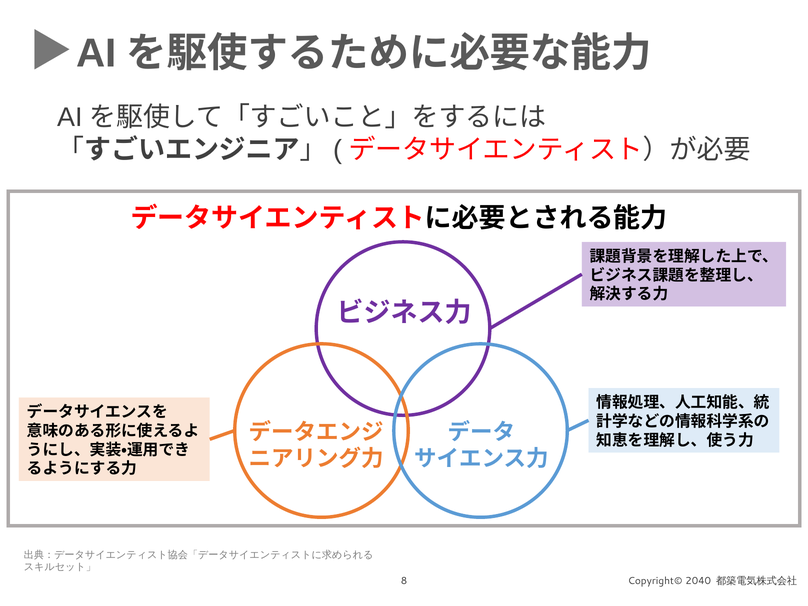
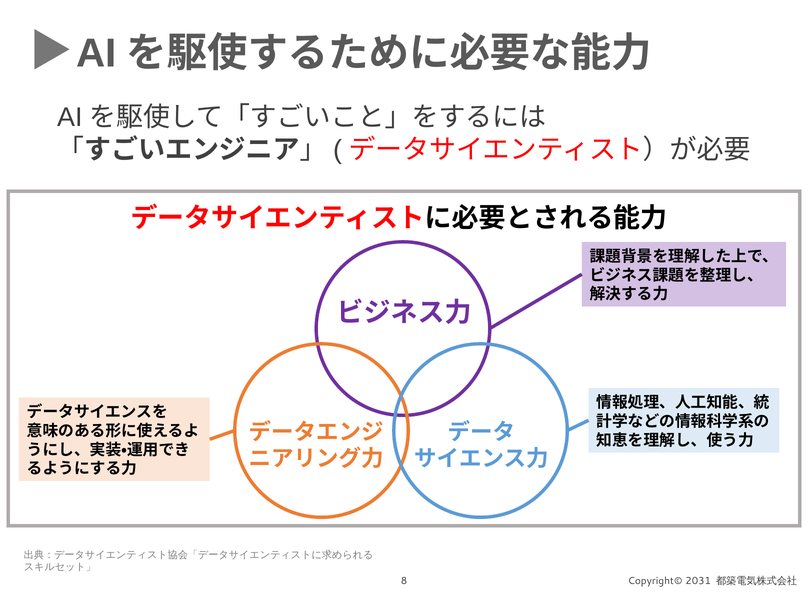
2040: 2040 -> 2031
